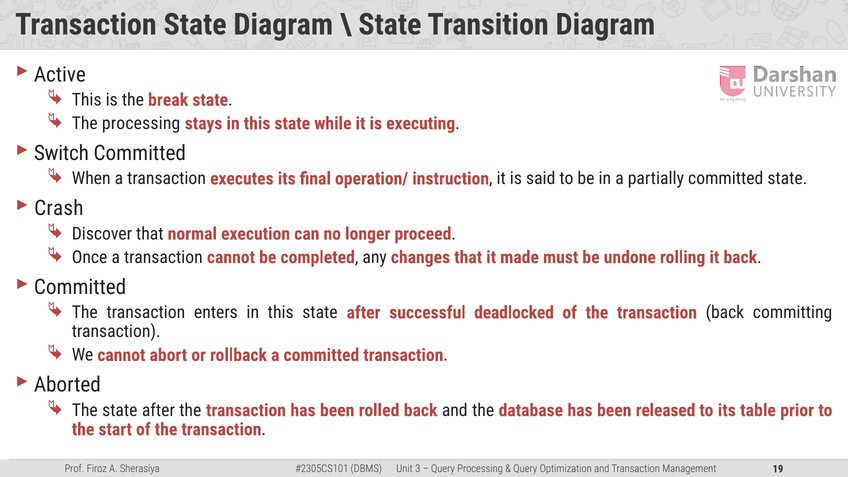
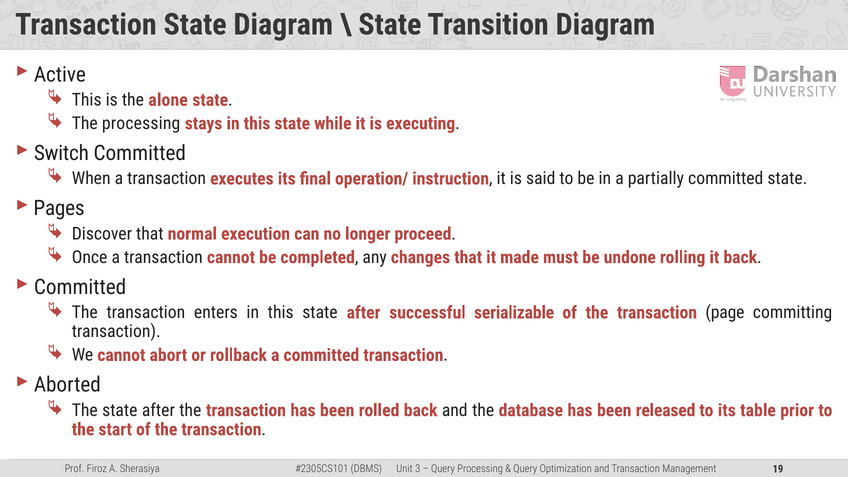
break: break -> alone
Crash: Crash -> Pages
deadlocked: deadlocked -> serializable
transaction back: back -> page
